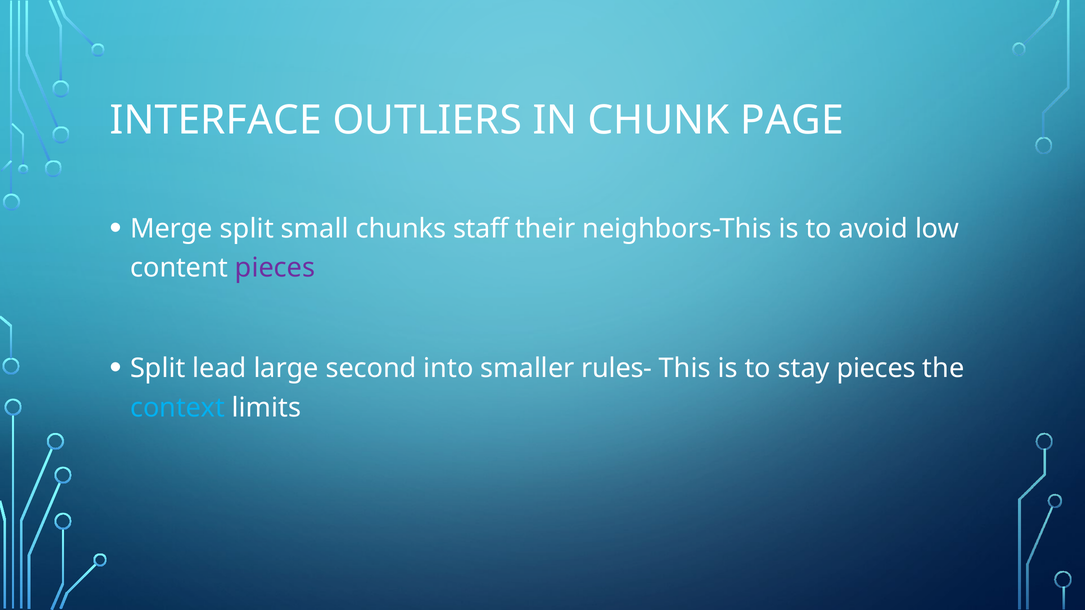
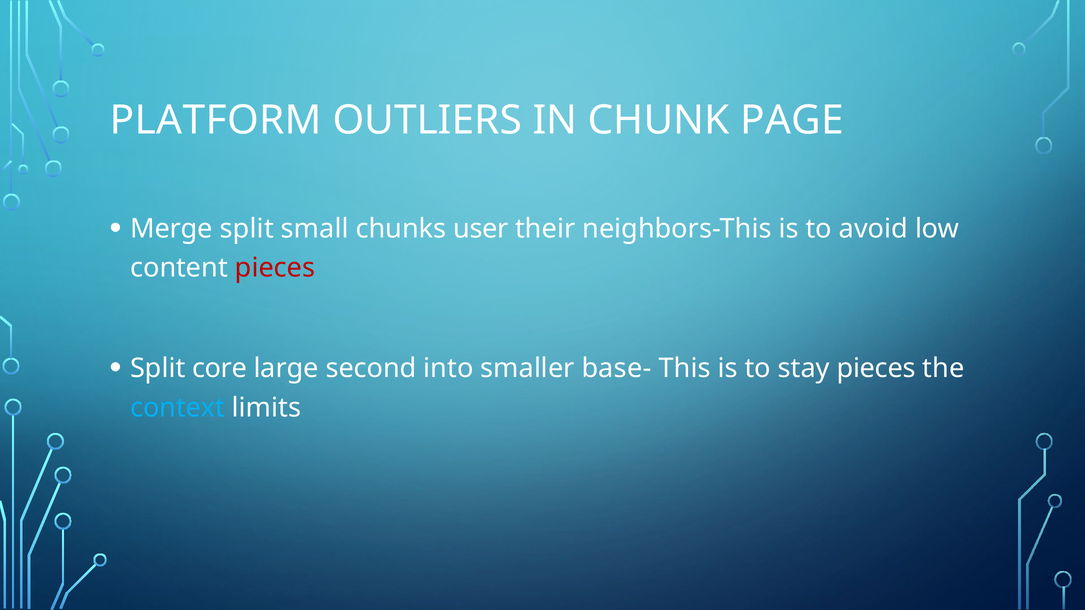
INTERFACE: INTERFACE -> PLATFORM
staff: staff -> user
pieces at (275, 268) colour: purple -> red
lead: lead -> core
rules-: rules- -> base-
